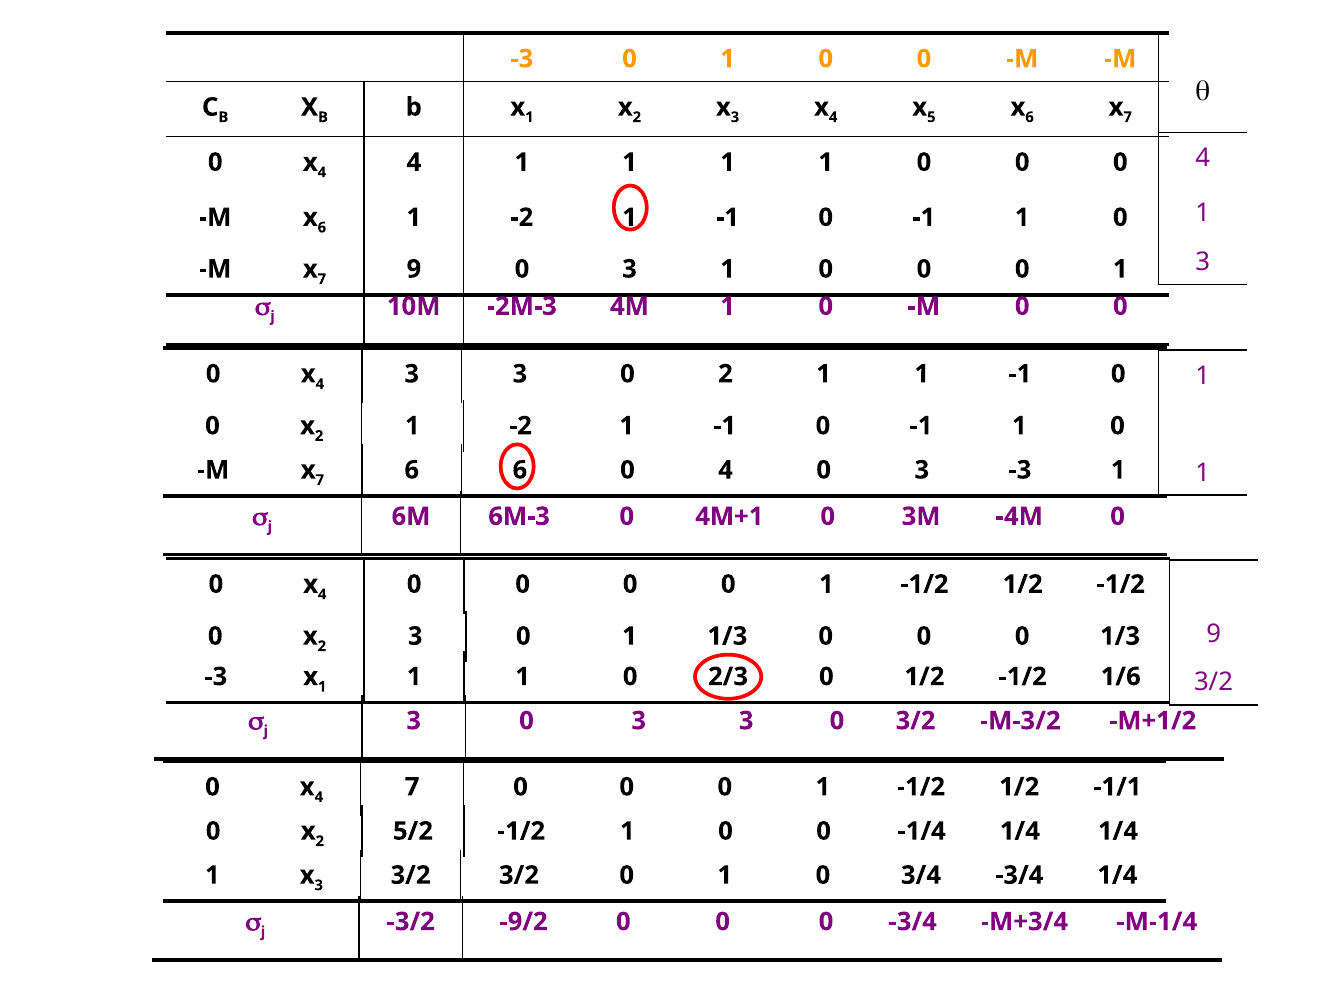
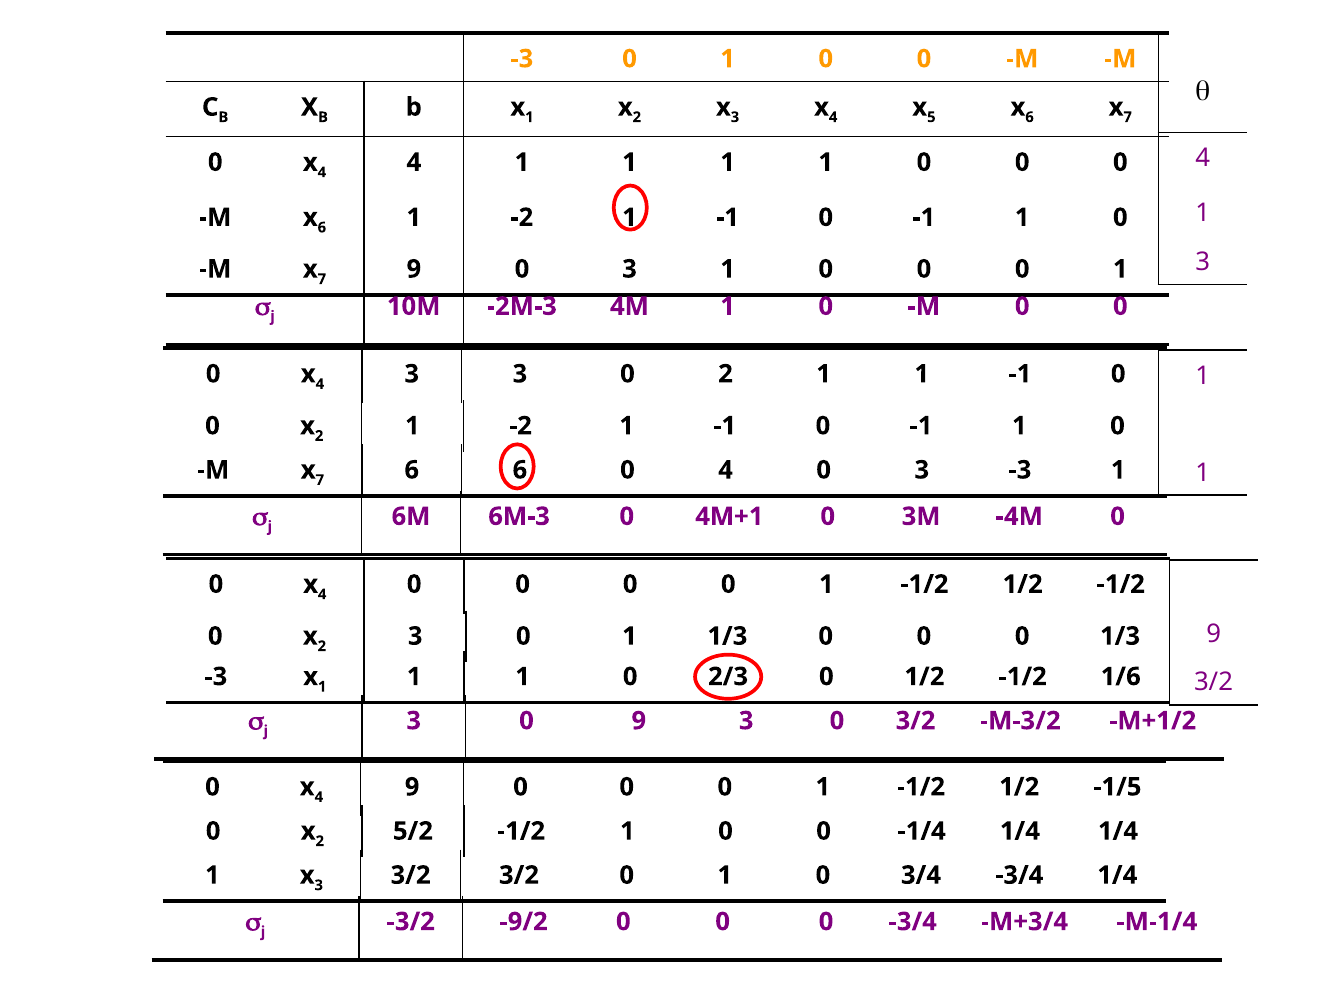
3 0 3: 3 -> 9
4 7: 7 -> 9
-1/1: -1/1 -> -1/5
